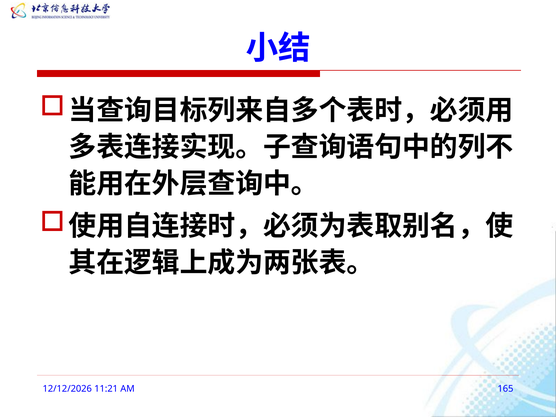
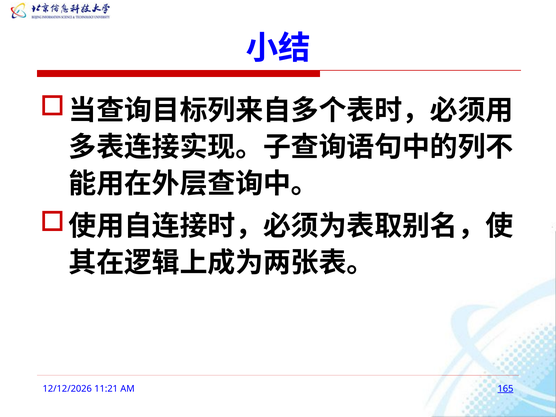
165 underline: none -> present
